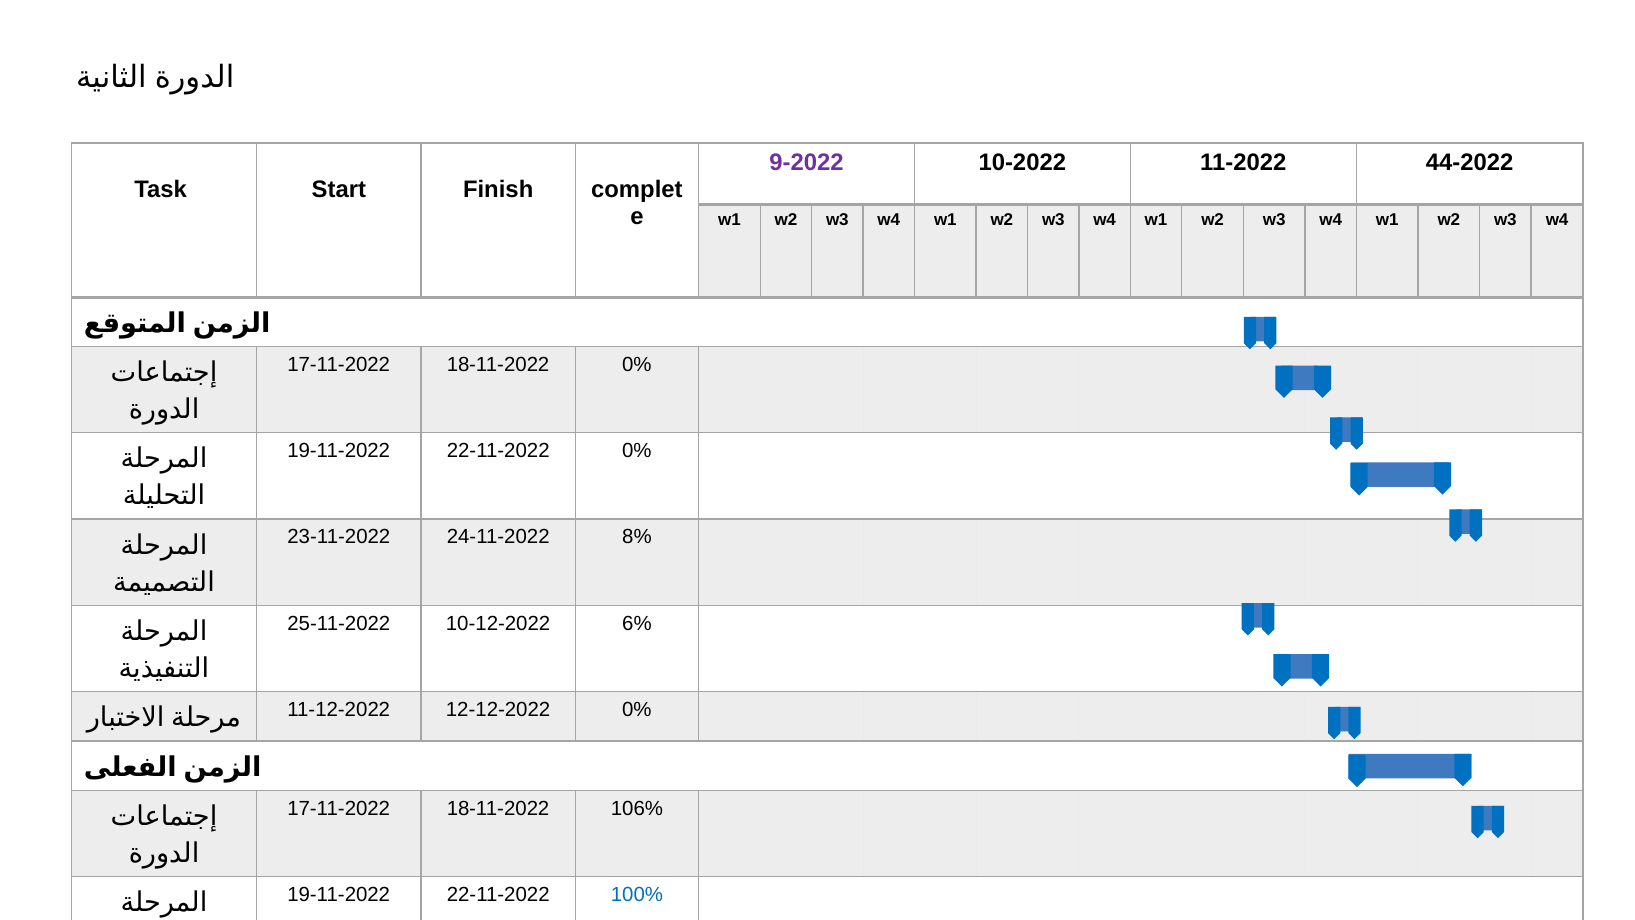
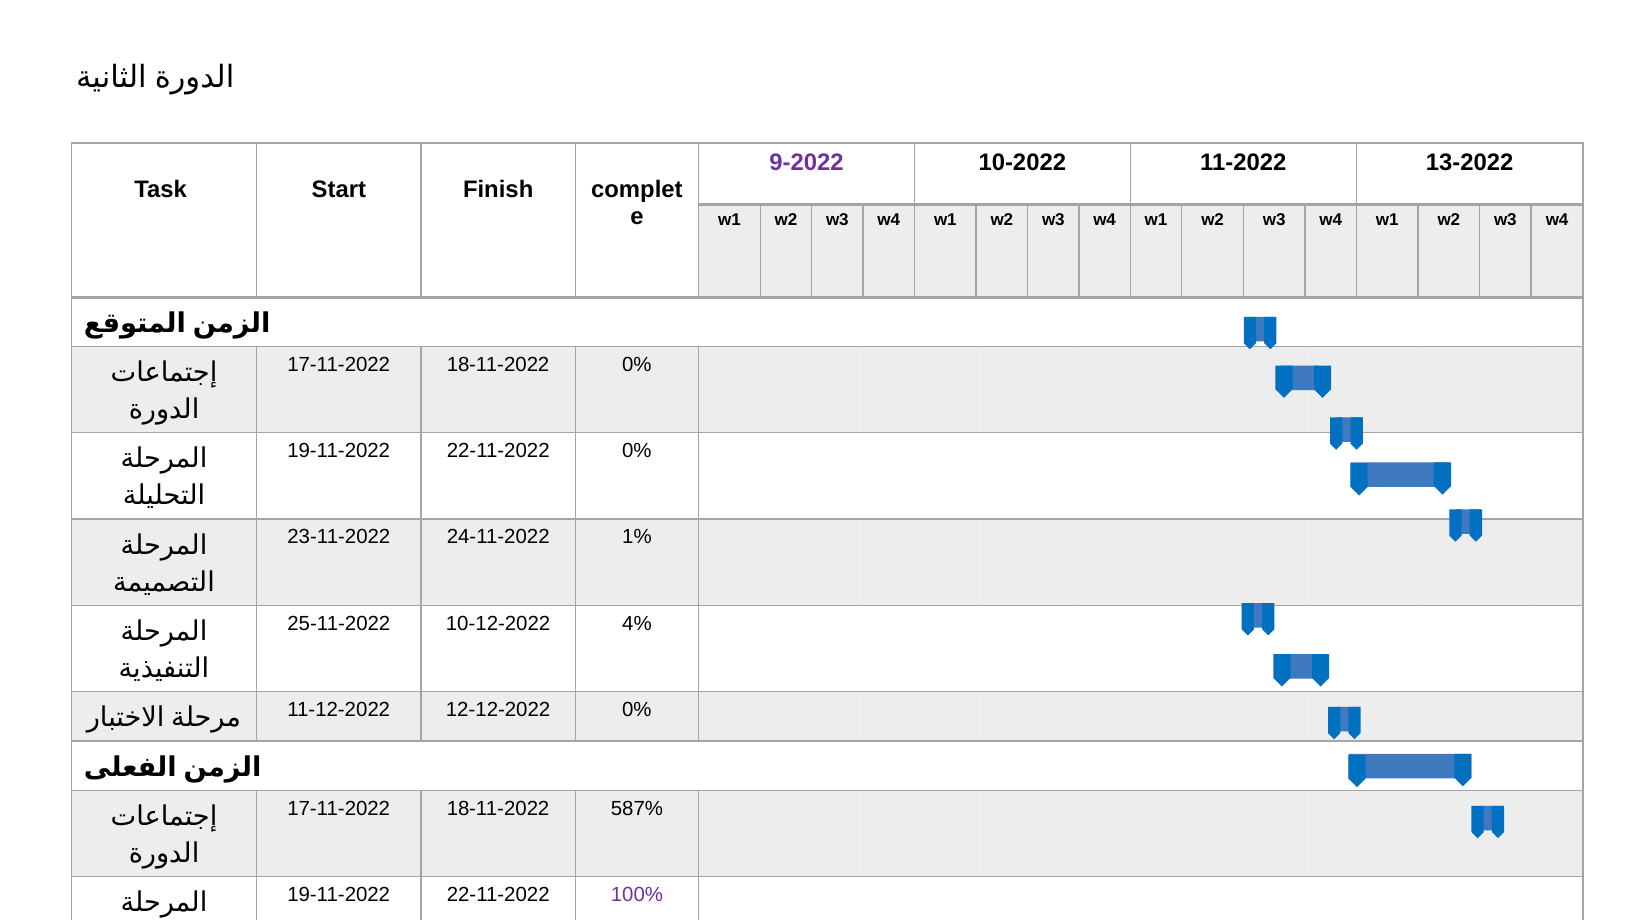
44-2022: 44-2022 -> 13-2022
8%: 8% -> 1%
6%: 6% -> 4%
106%: 106% -> 587%
100% at (637, 894) colour: blue -> purple
